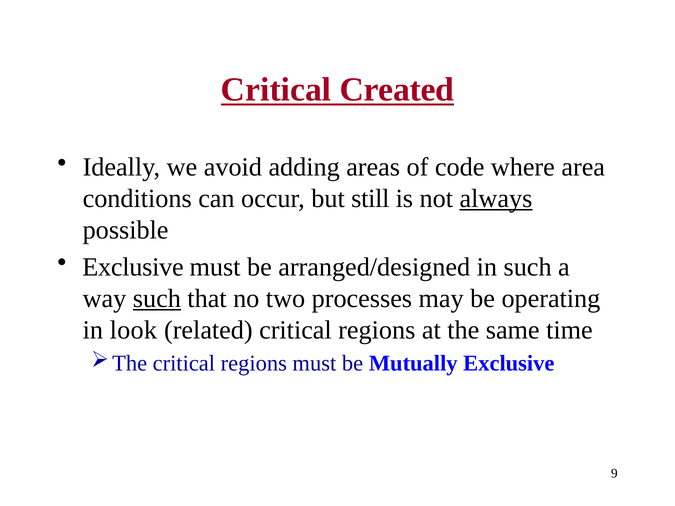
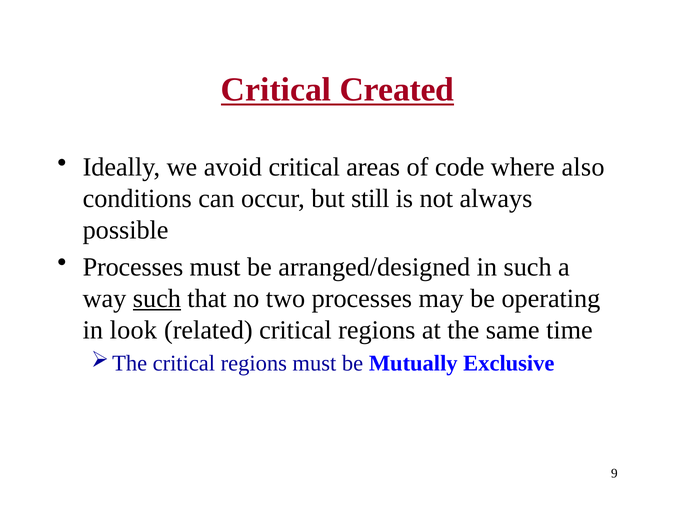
avoid adding: adding -> critical
area: area -> also
always underline: present -> none
Exclusive at (133, 267): Exclusive -> Processes
